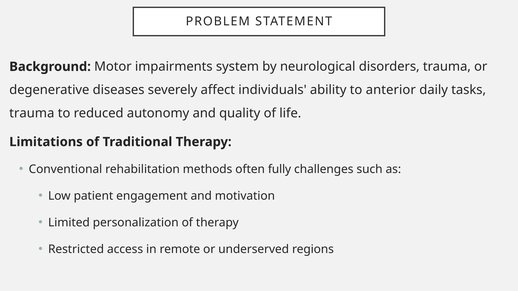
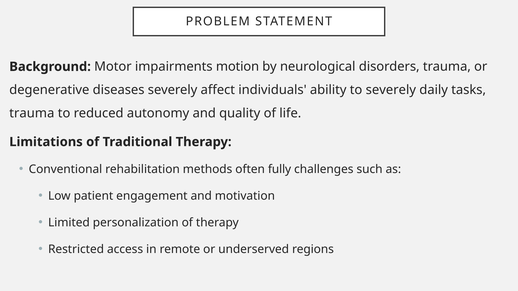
system: system -> motion
to anterior: anterior -> severely
